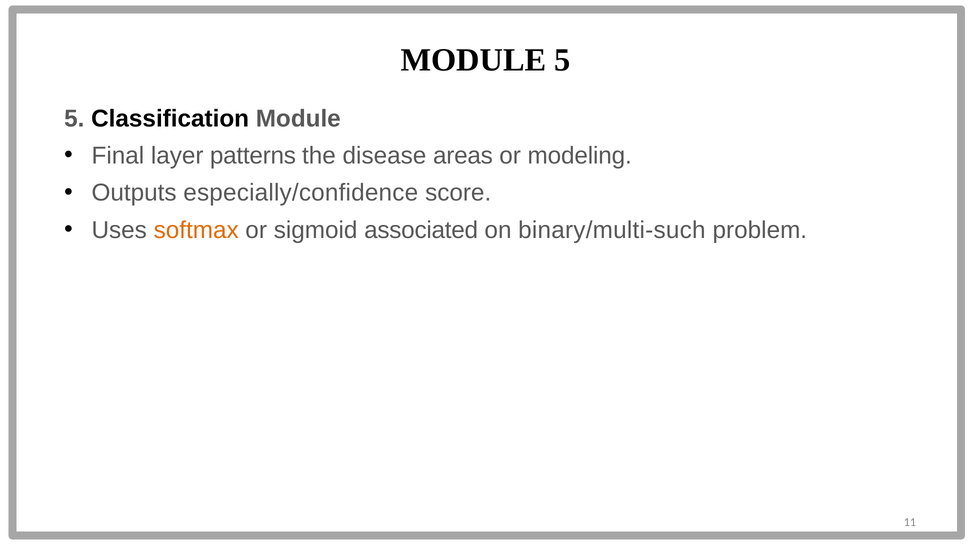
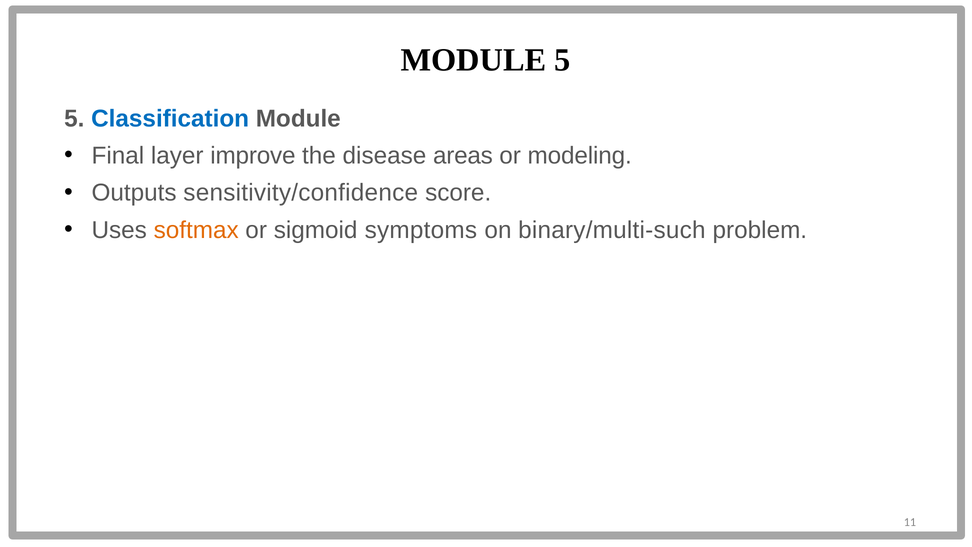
Classification colour: black -> blue
patterns: patterns -> improve
especially/confidence: especially/confidence -> sensitivity/confidence
associated: associated -> symptoms
